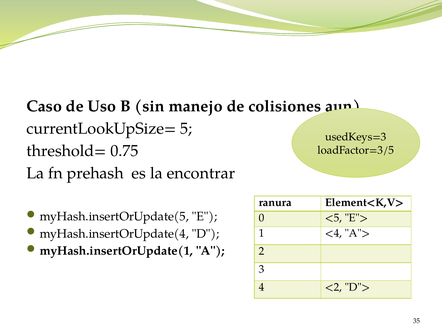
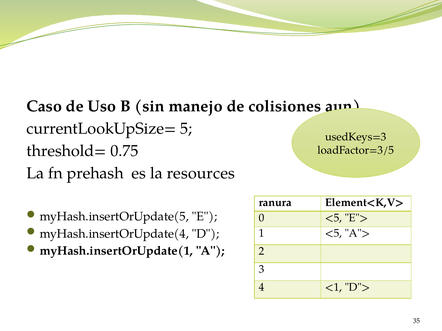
encontrar: encontrar -> resources
1 <4: <4 -> <5
<2: <2 -> <1
